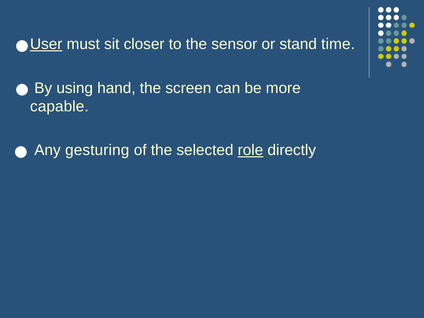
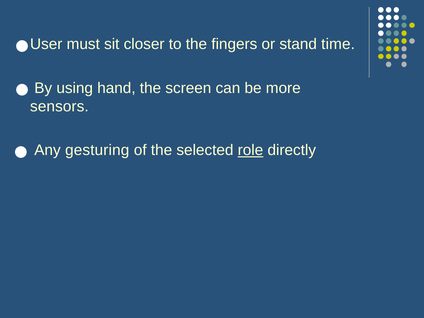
User underline: present -> none
sensor: sensor -> fingers
capable: capable -> sensors
